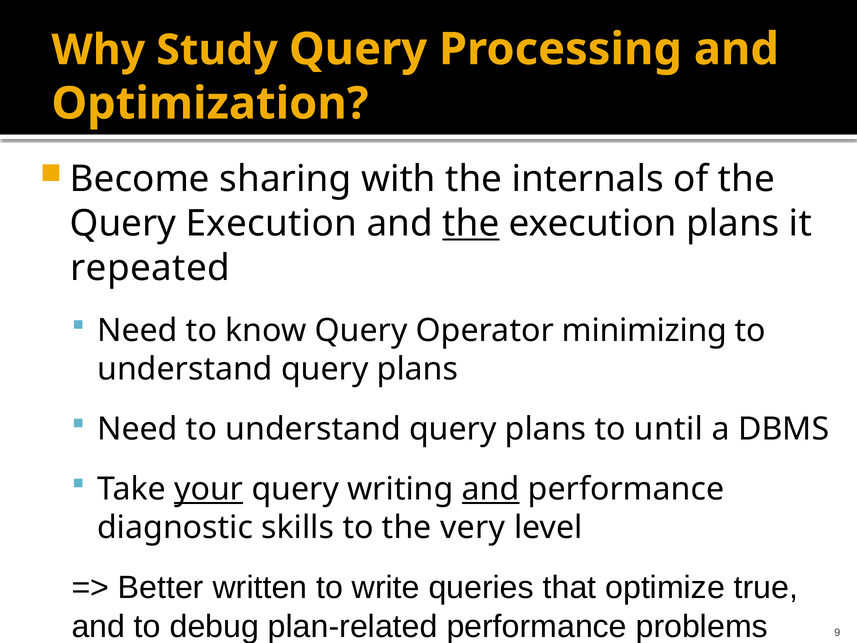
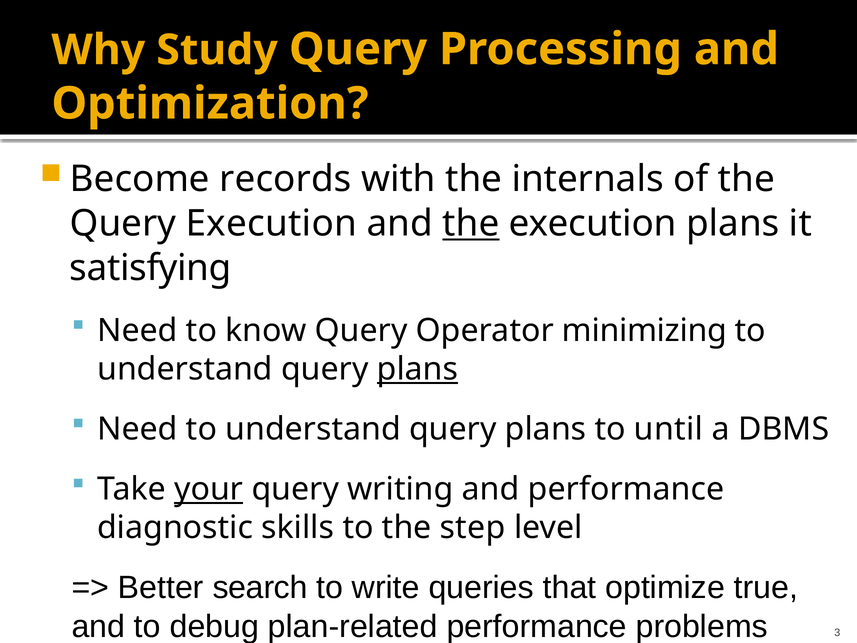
sharing: sharing -> records
repeated: repeated -> satisfying
plans at (417, 369) underline: none -> present
and at (491, 489) underline: present -> none
very: very -> step
written: written -> search
9: 9 -> 3
